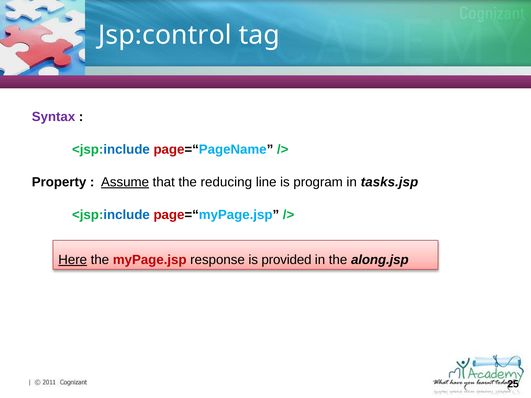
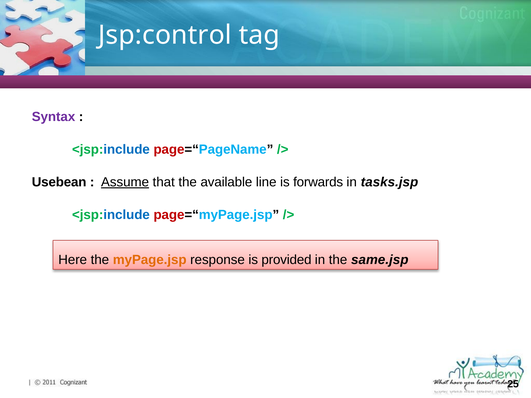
Property: Property -> Usebean
reducing: reducing -> available
program: program -> forwards
Here underline: present -> none
myPage.jsp colour: red -> orange
along.jsp: along.jsp -> same.jsp
